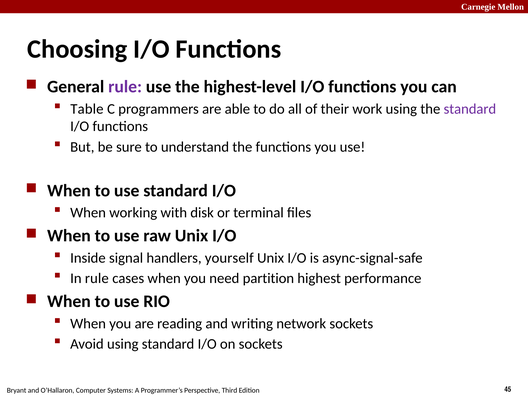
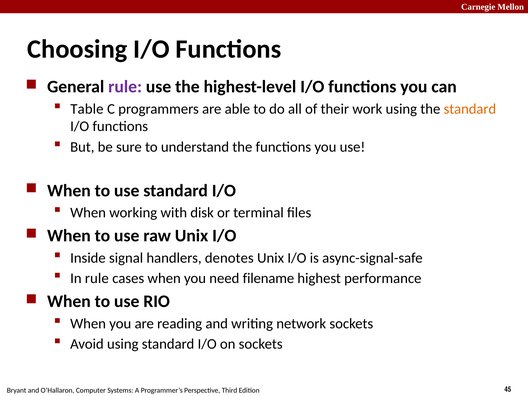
standard at (470, 109) colour: purple -> orange
yourself: yourself -> denotes
partition: partition -> filename
